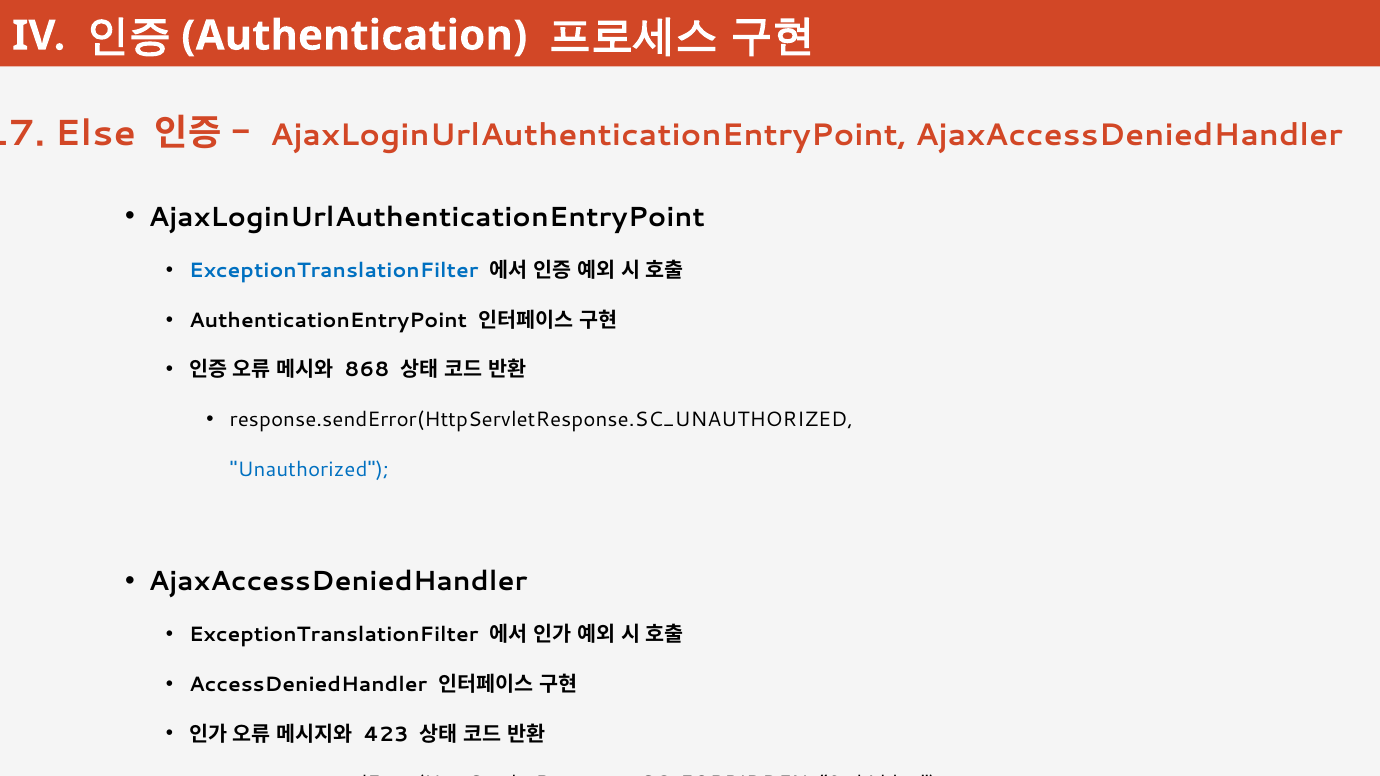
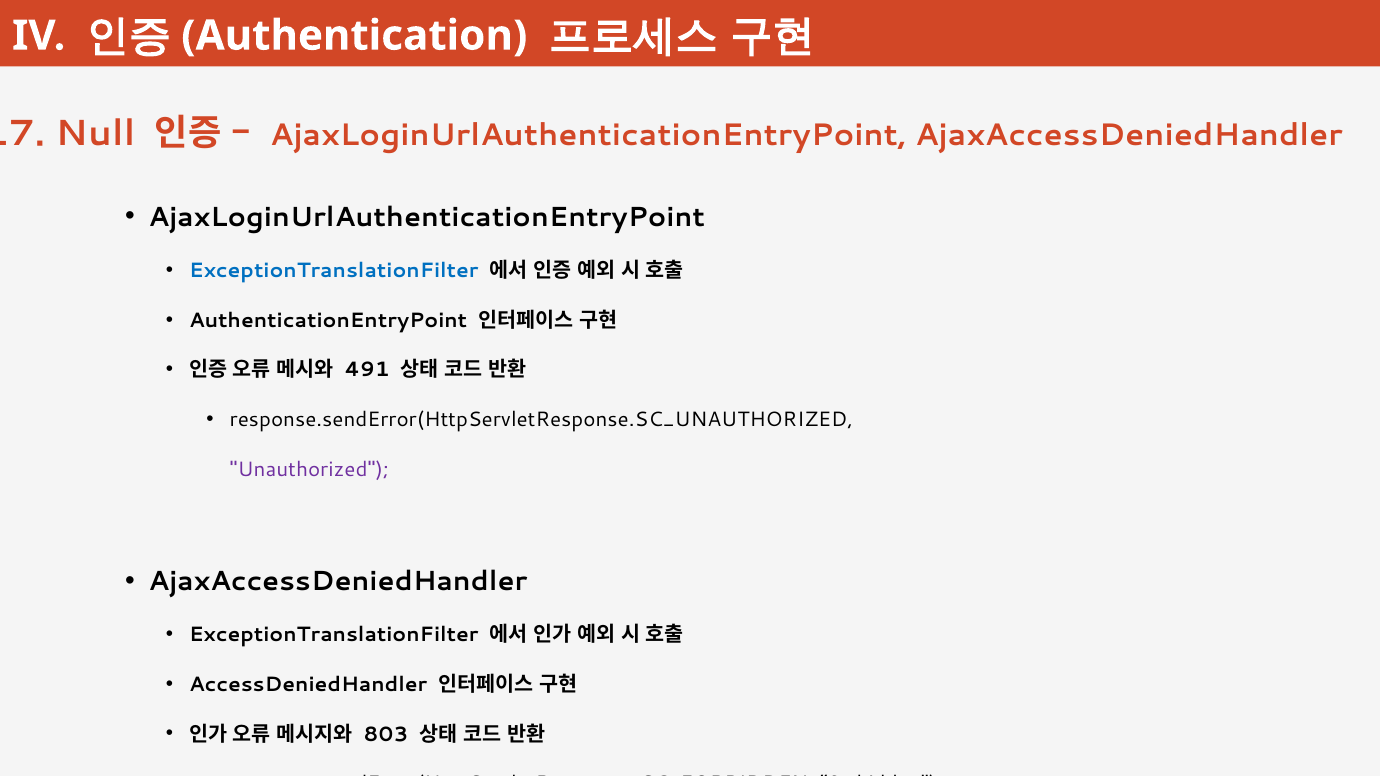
Else: Else -> Null
868: 868 -> 491
Unauthorized colour: blue -> purple
423: 423 -> 803
